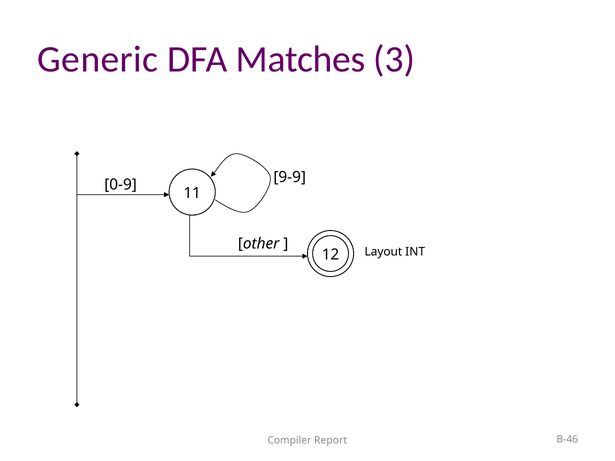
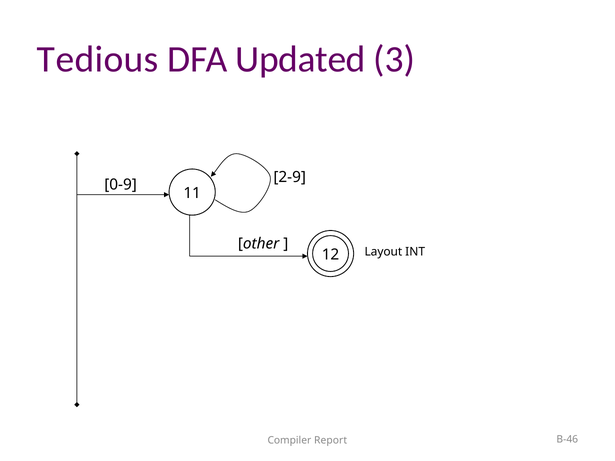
Generic: Generic -> Tedious
Matches: Matches -> Updated
9-9: 9-9 -> 2-9
